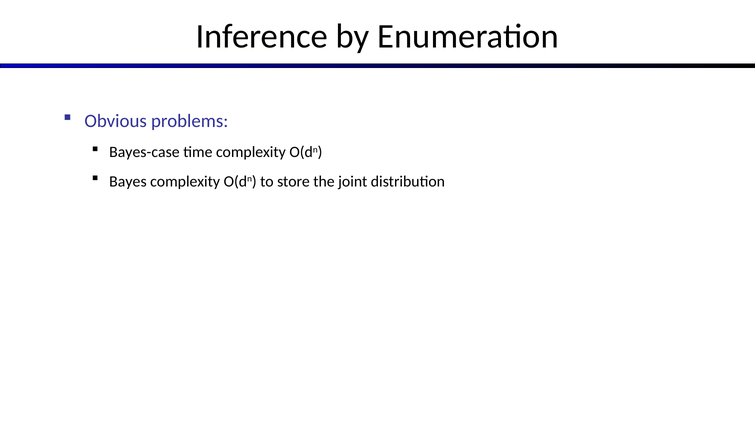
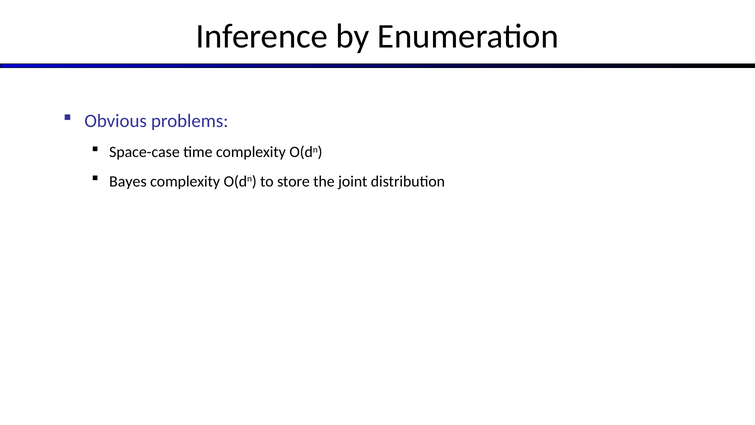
Bayes-case: Bayes-case -> Space-case
